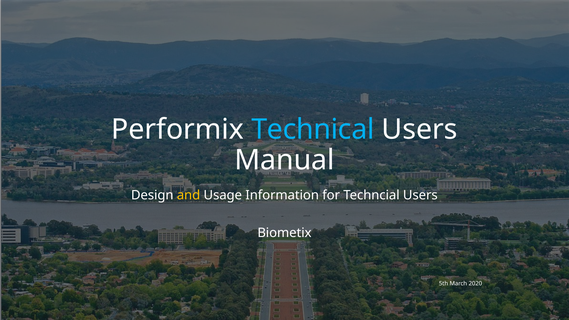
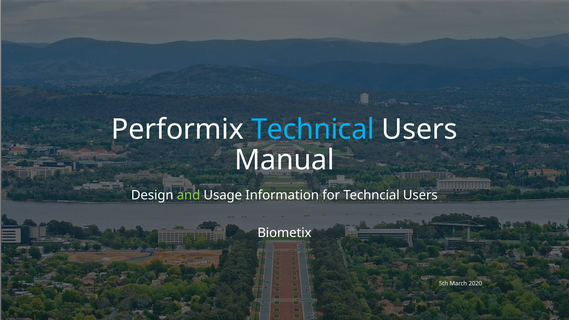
and colour: yellow -> light green
